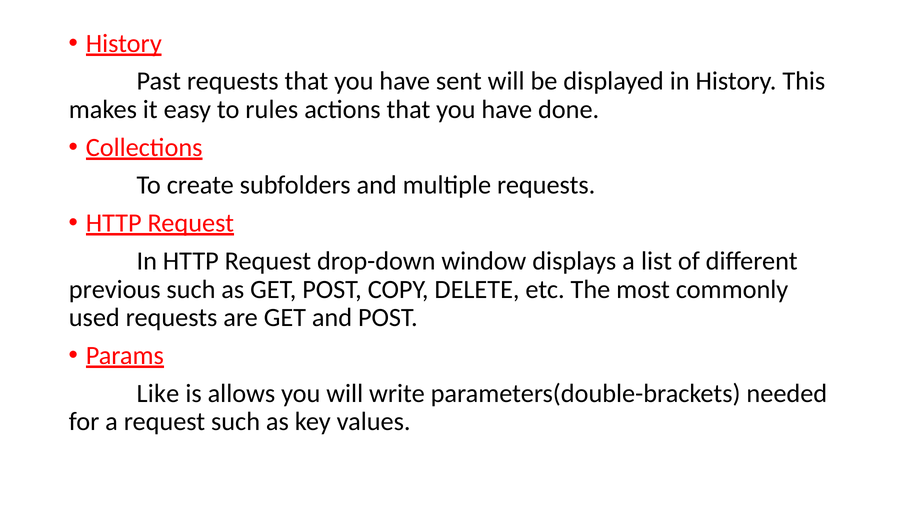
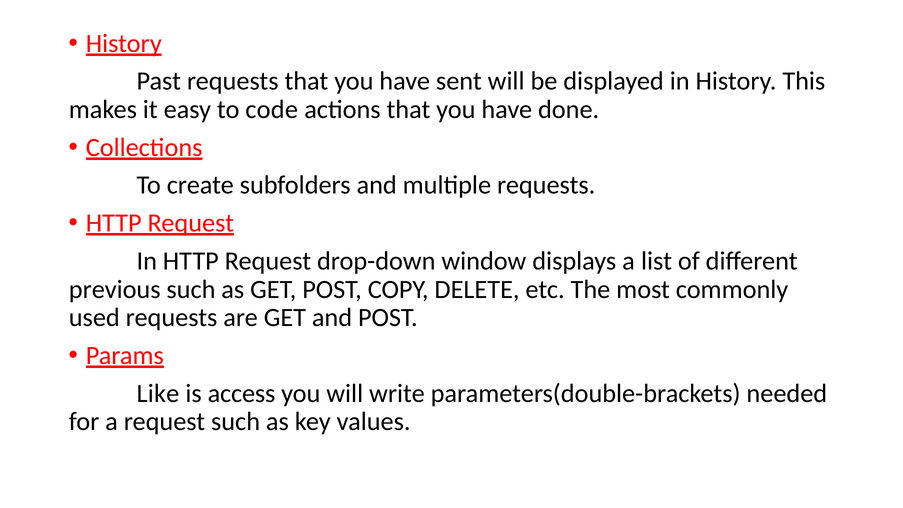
rules: rules -> code
allows: allows -> access
